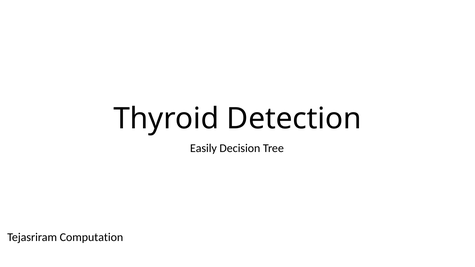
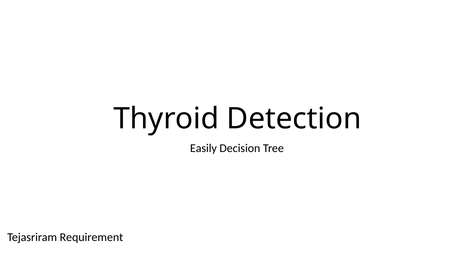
Computation: Computation -> Requirement
